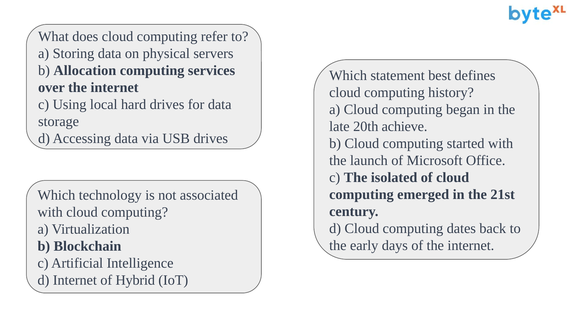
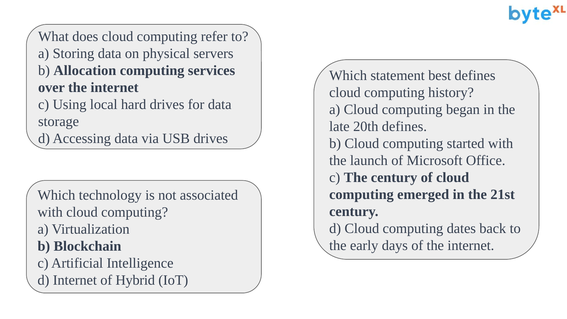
20th achieve: achieve -> defines
The isolated: isolated -> century
